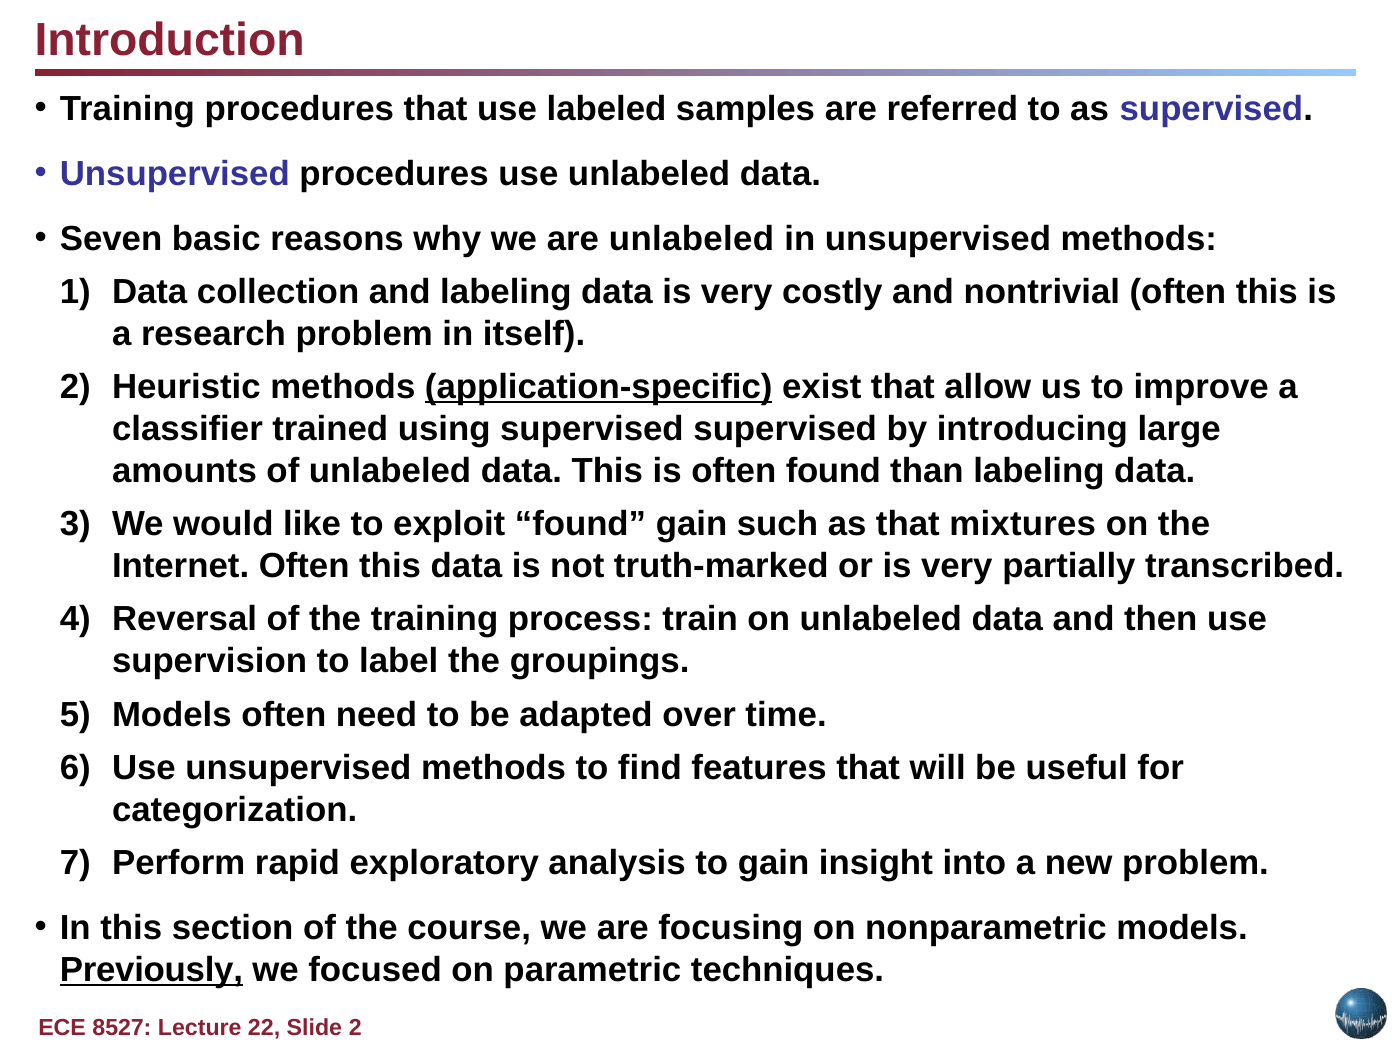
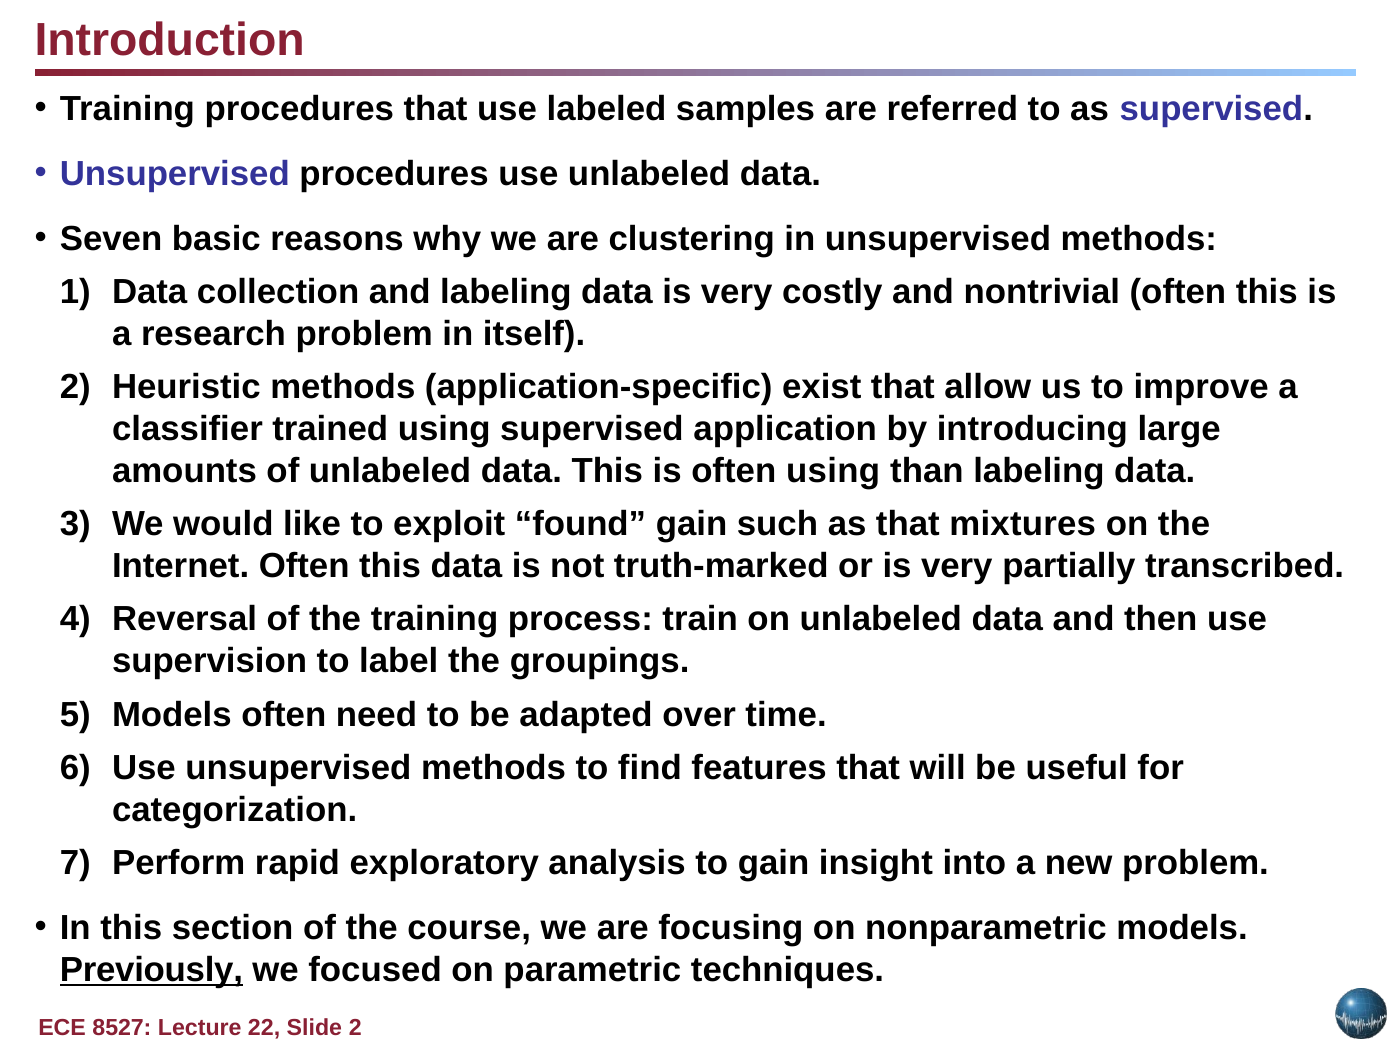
are unlabeled: unlabeled -> clustering
application-specific underline: present -> none
supervised supervised: supervised -> application
often found: found -> using
